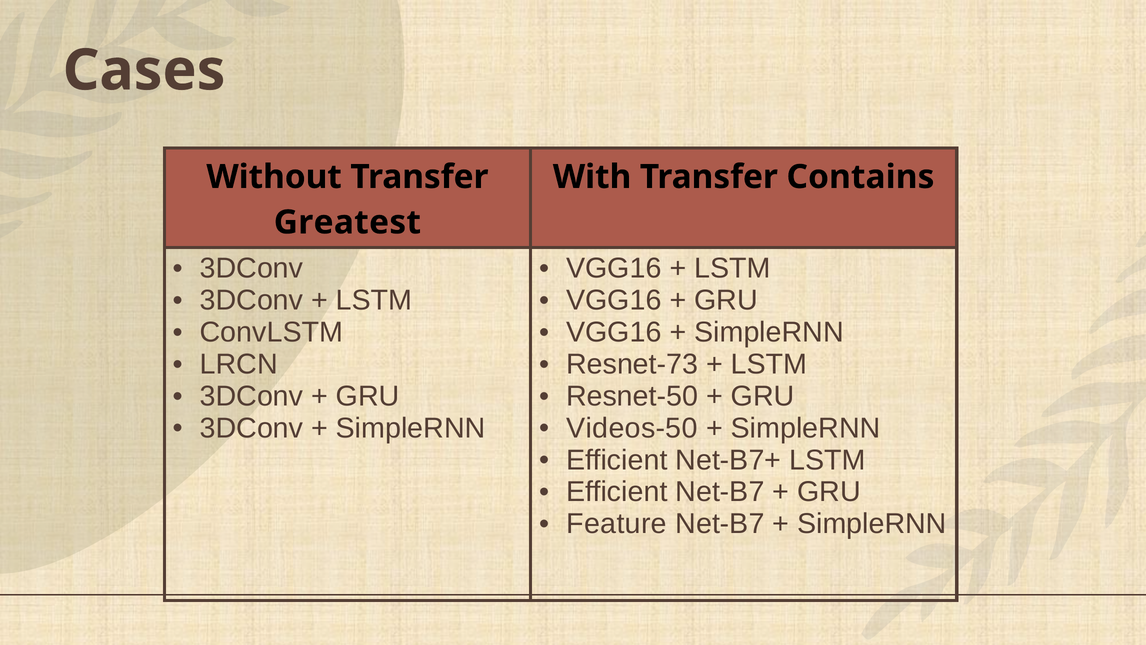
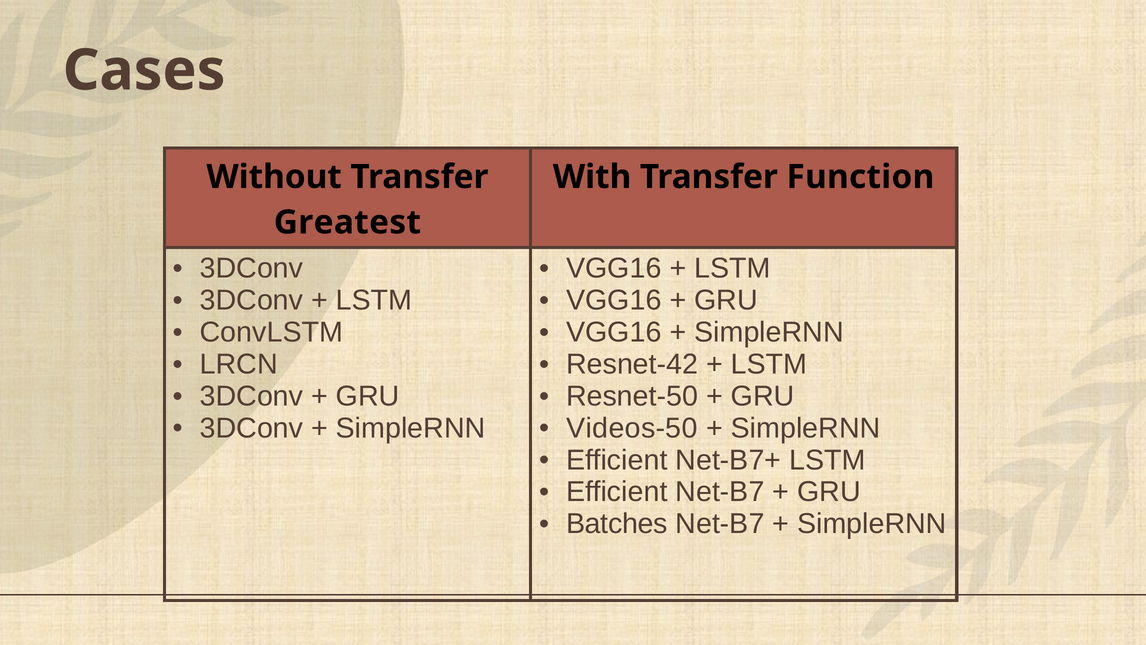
Contains: Contains -> Function
Resnet-73: Resnet-73 -> Resnet-42
Feature: Feature -> Batches
